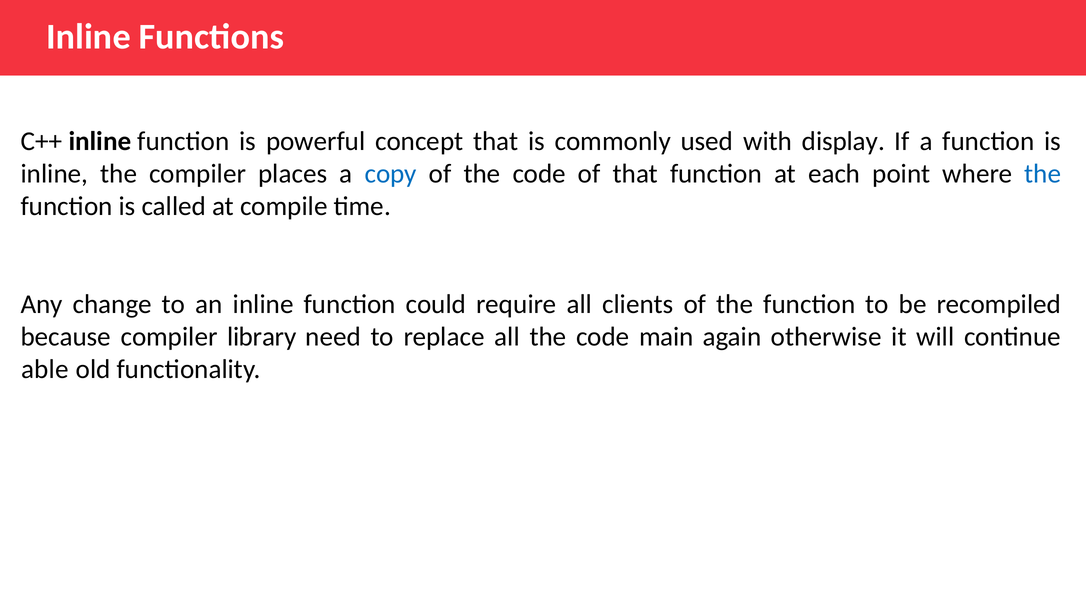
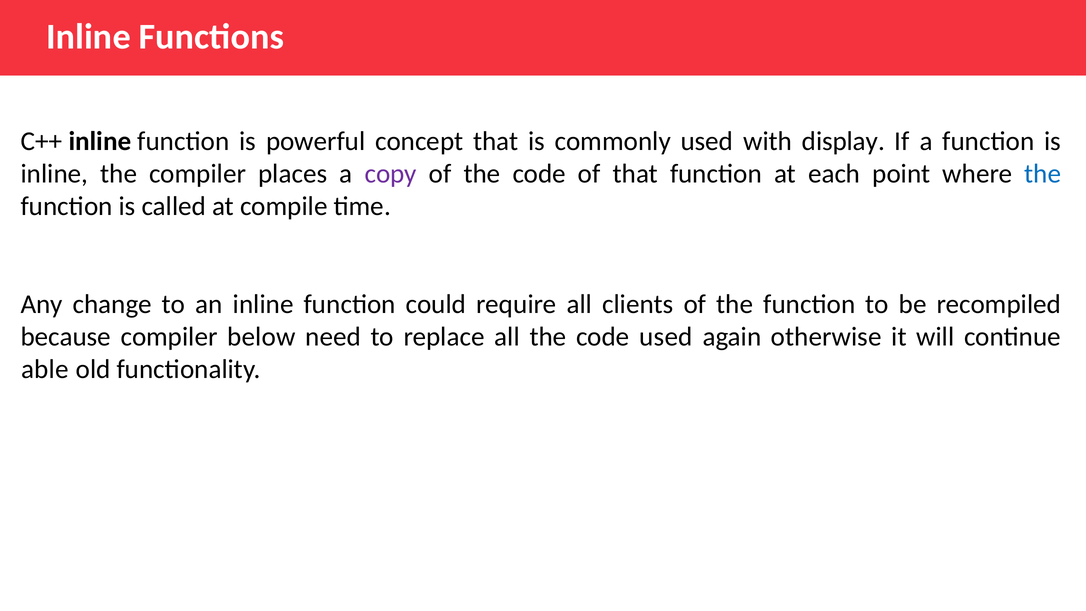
copy colour: blue -> purple
library: library -> below
code main: main -> used
